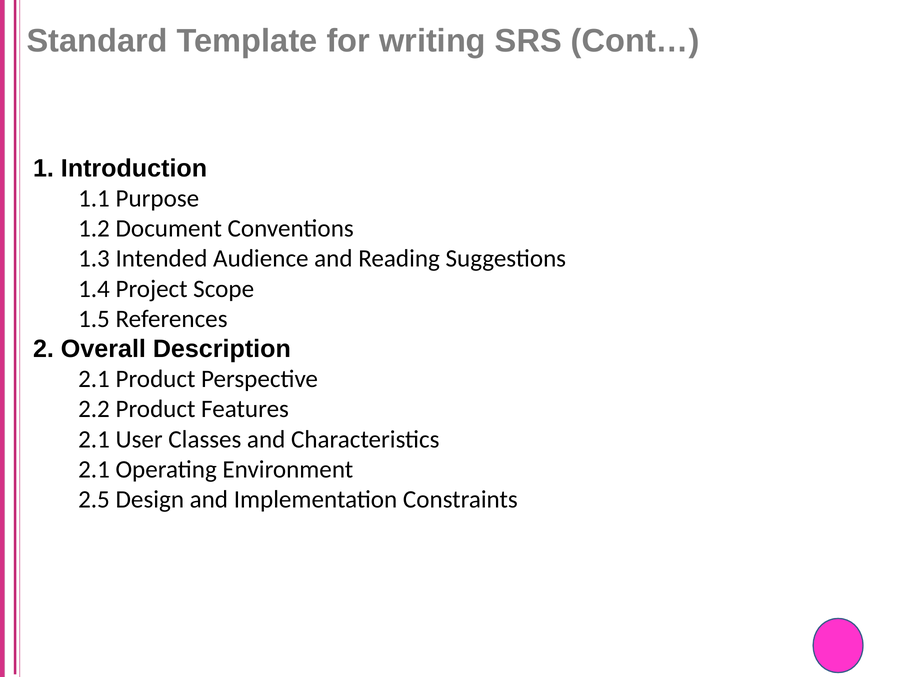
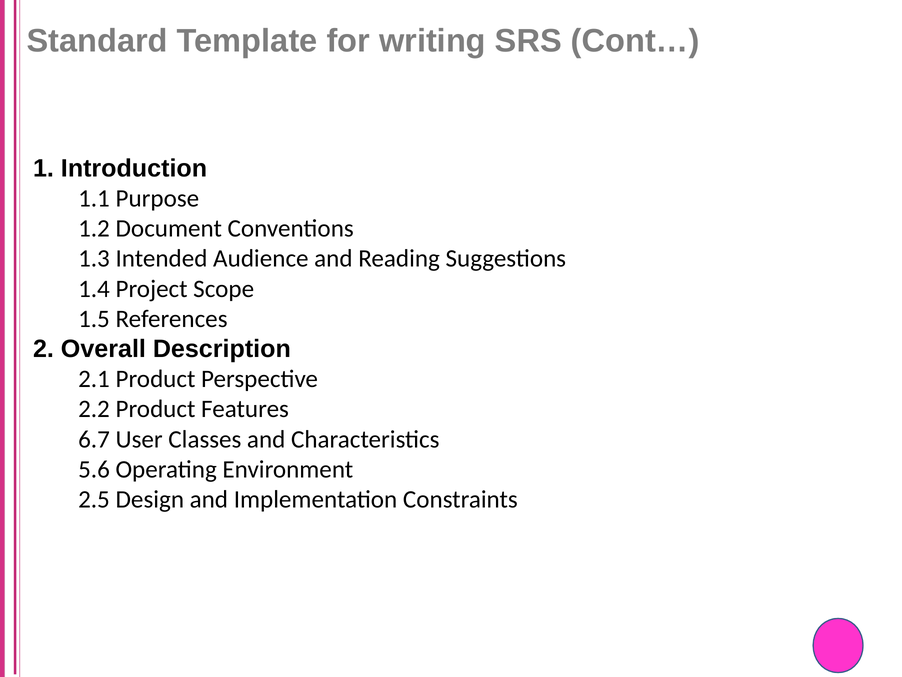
2.1 at (94, 439): 2.1 -> 6.7
2.1 at (94, 469): 2.1 -> 5.6
